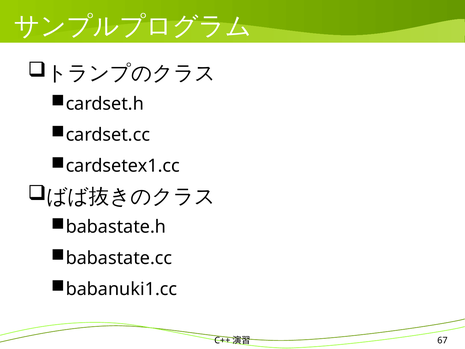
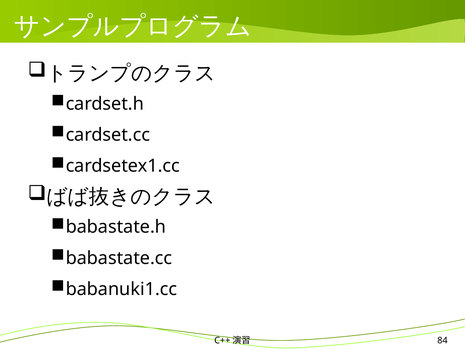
67: 67 -> 84
